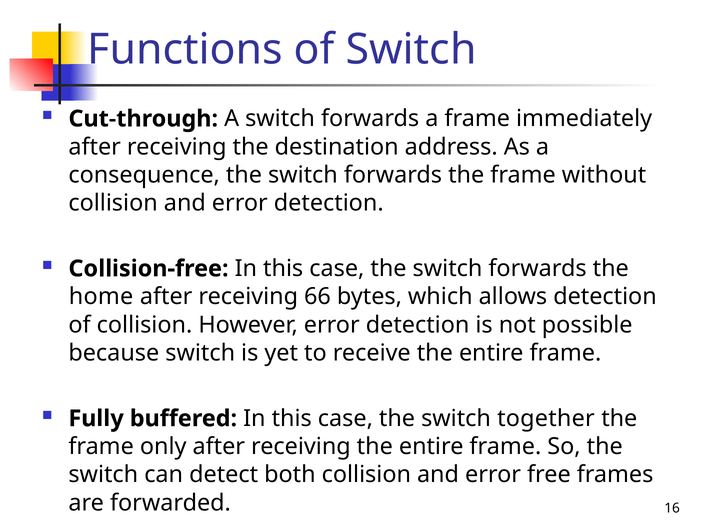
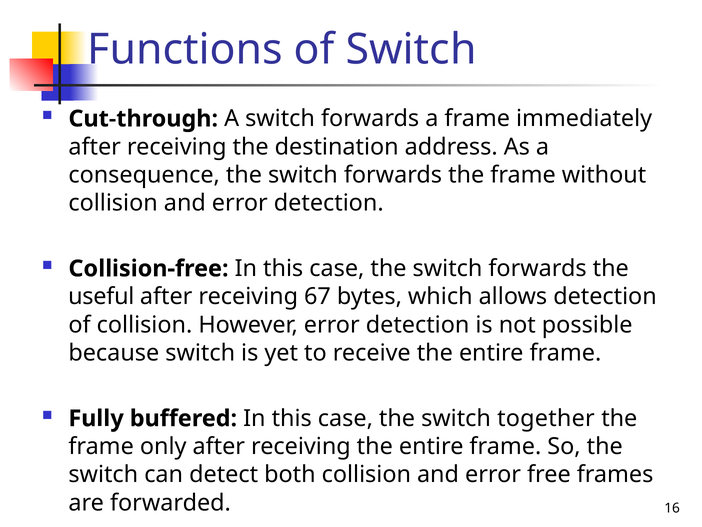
home: home -> useful
66: 66 -> 67
